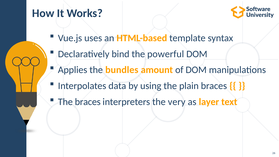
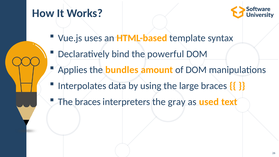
plain: plain -> large
very: very -> gray
layer: layer -> used
